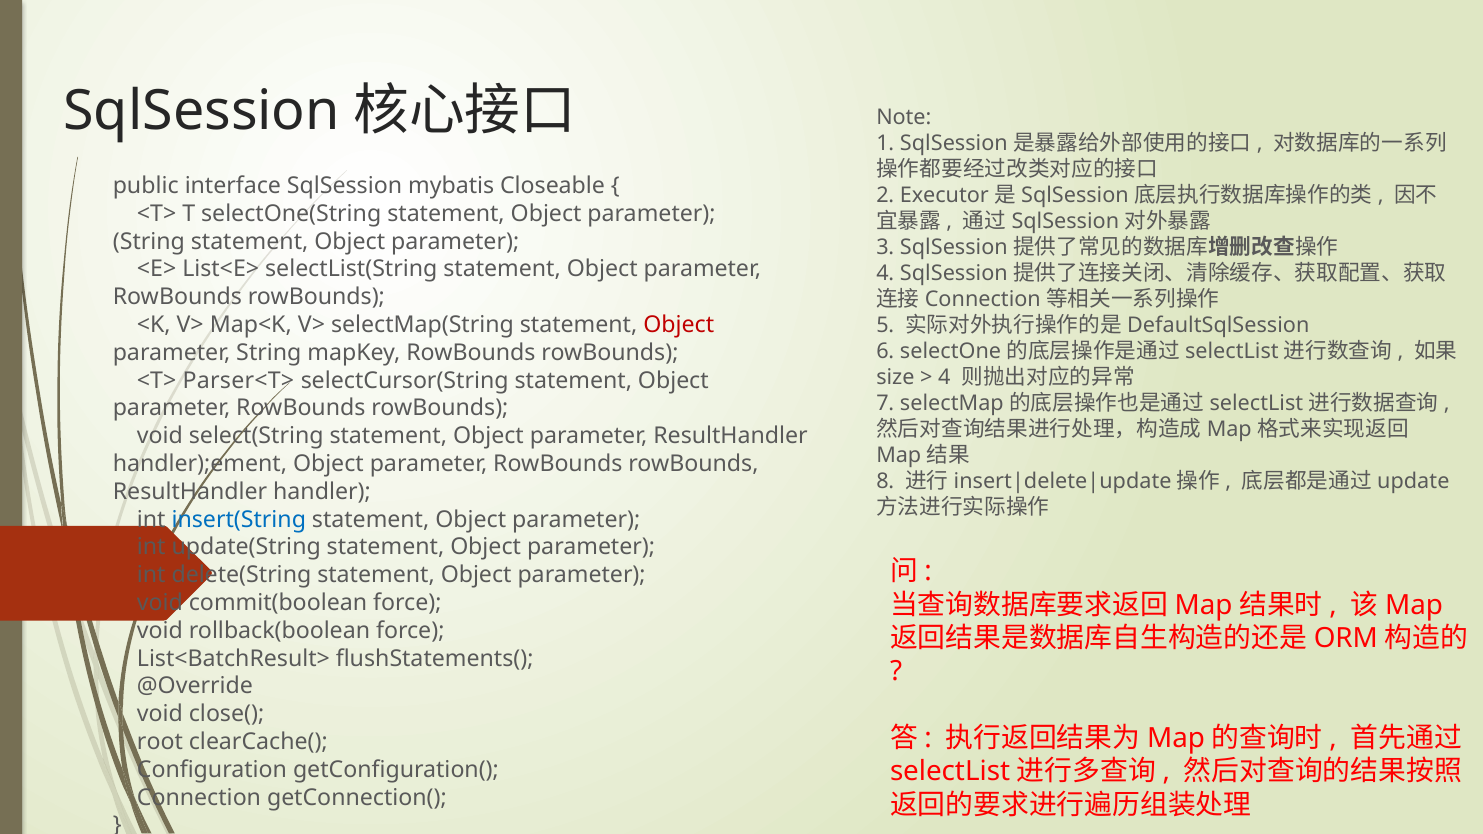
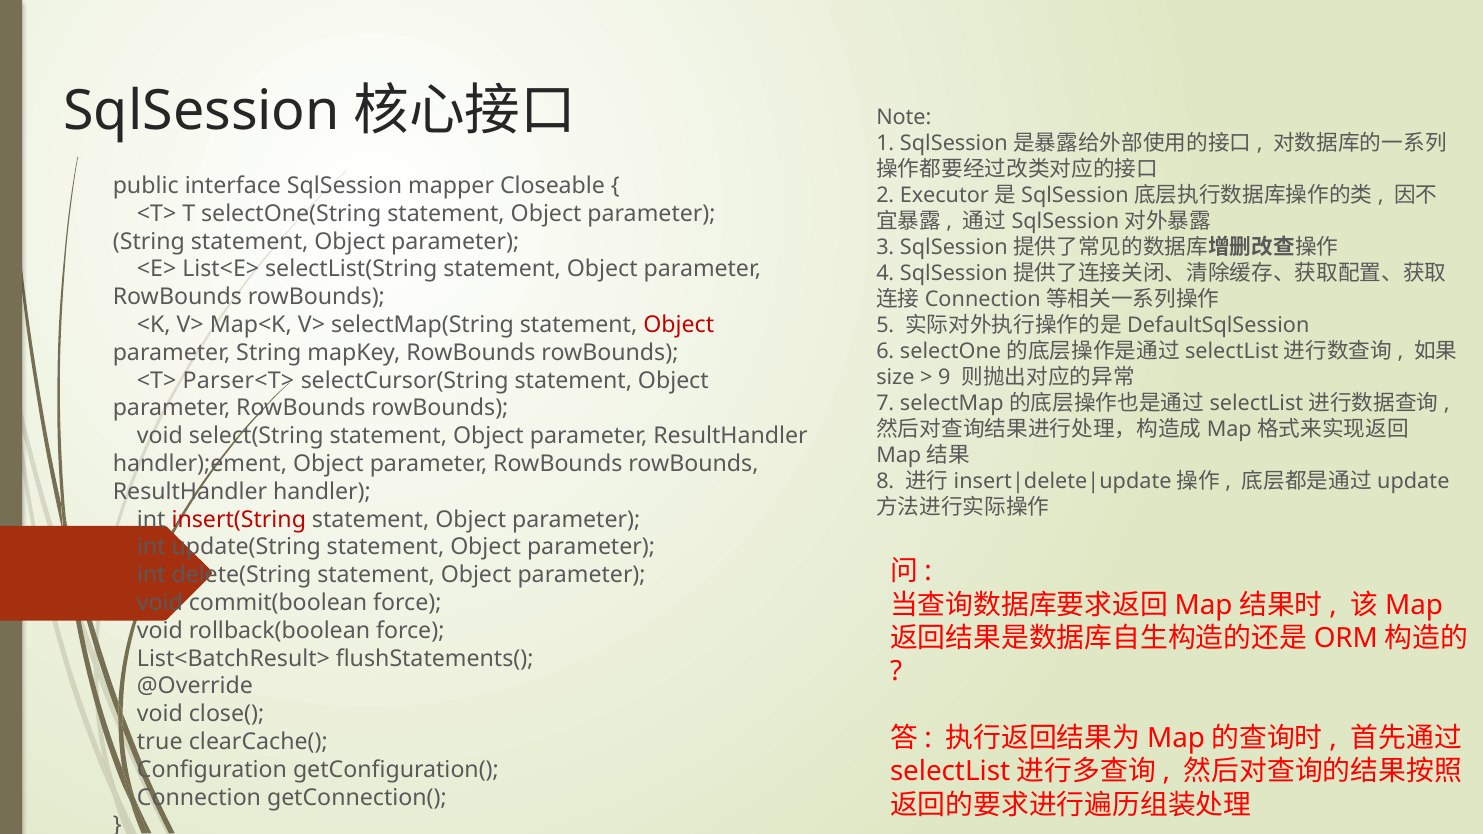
mybatis: mybatis -> mapper
4 at (944, 377): 4 -> 9
insert(String colour: blue -> red
root: root -> true
